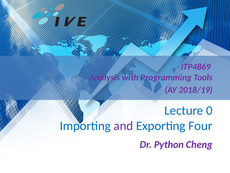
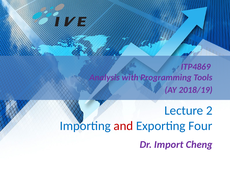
0: 0 -> 2
and colour: purple -> red
Python: Python -> Import
